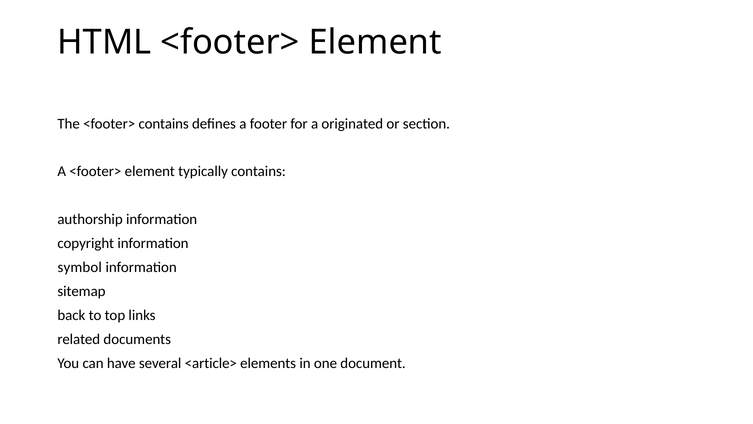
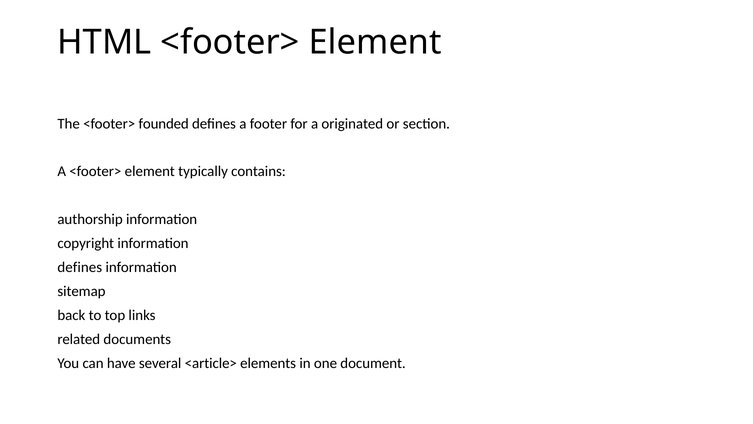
<footer> contains: contains -> founded
symbol at (80, 267): symbol -> defines
